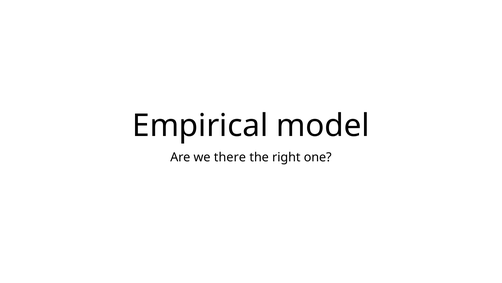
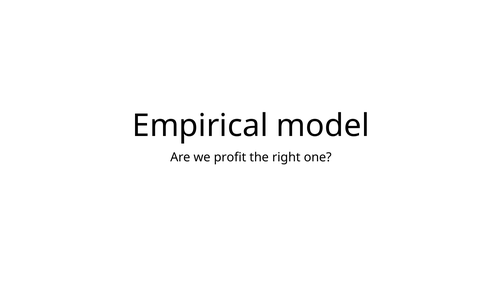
there: there -> profit
